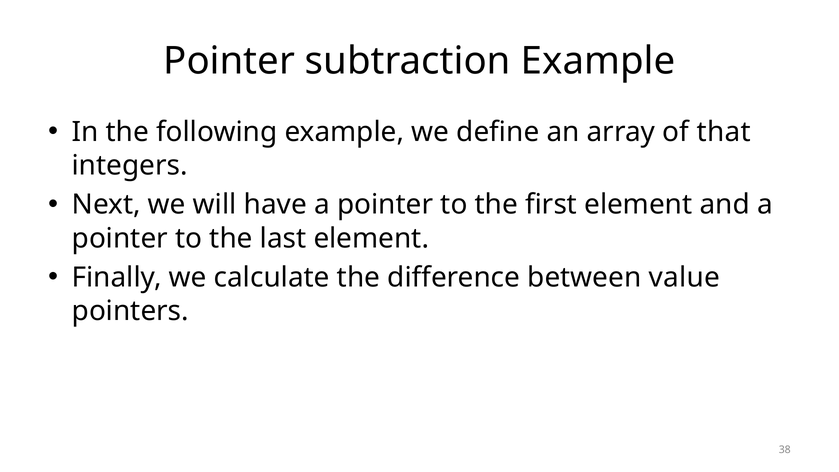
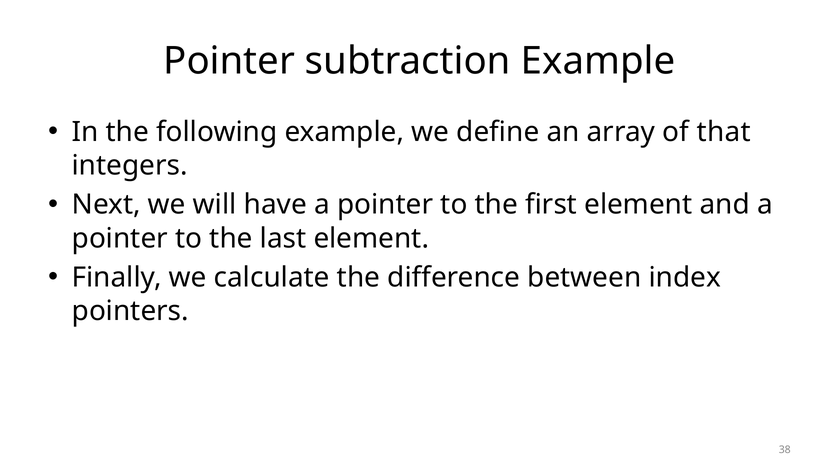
value: value -> index
